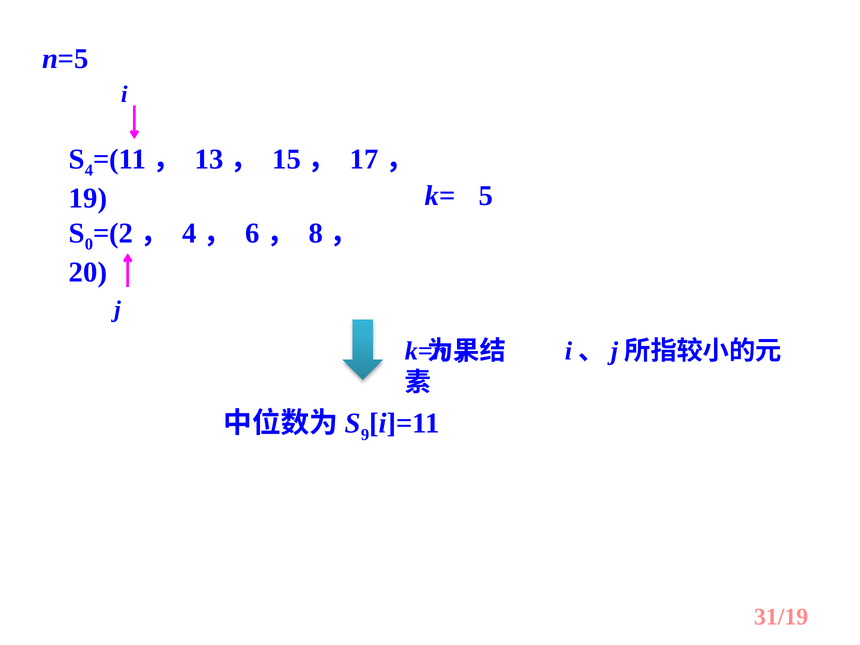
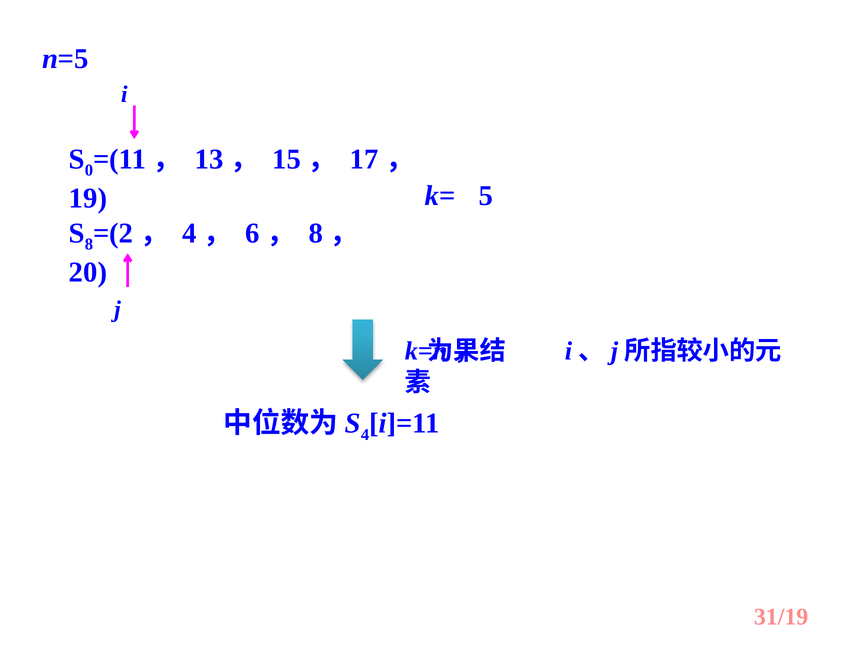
4: 4 -> 0
0: 0 -> 8
9: 9 -> 4
